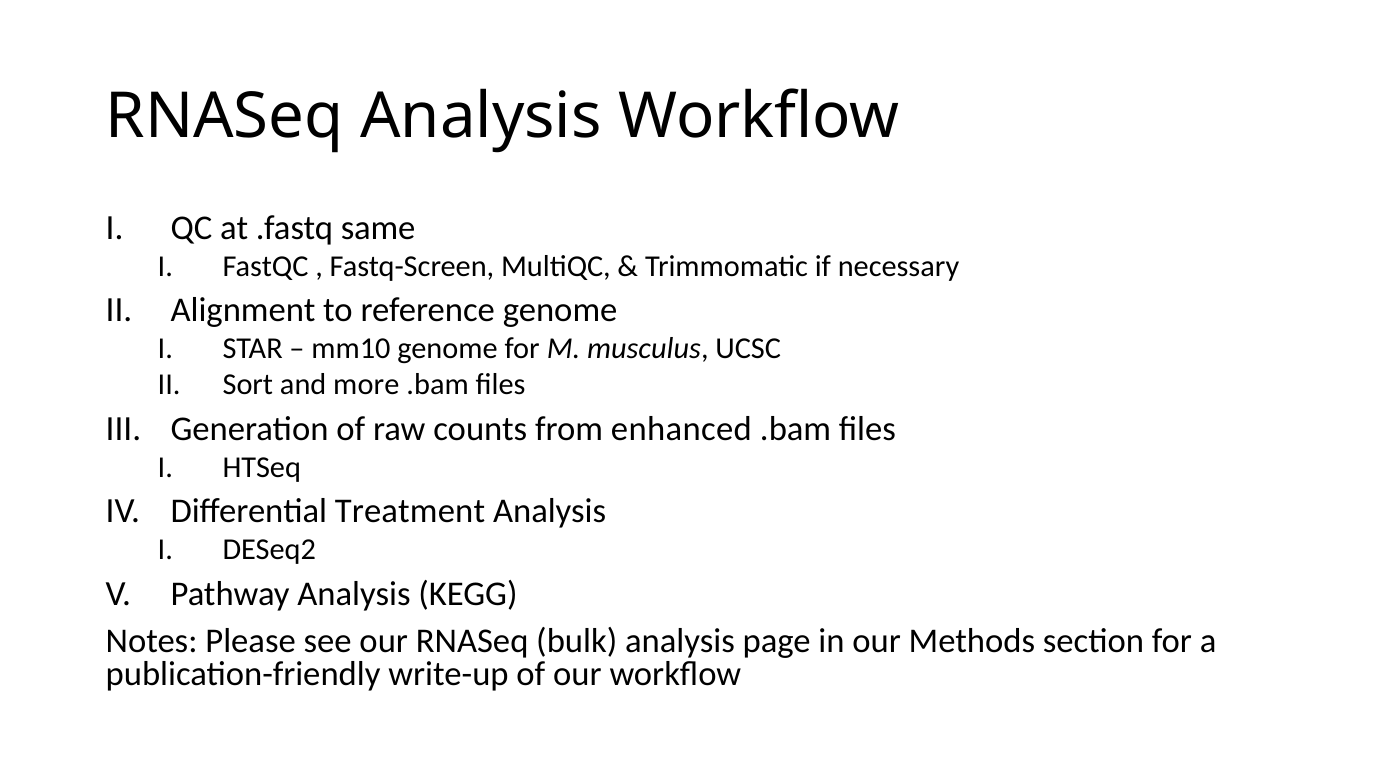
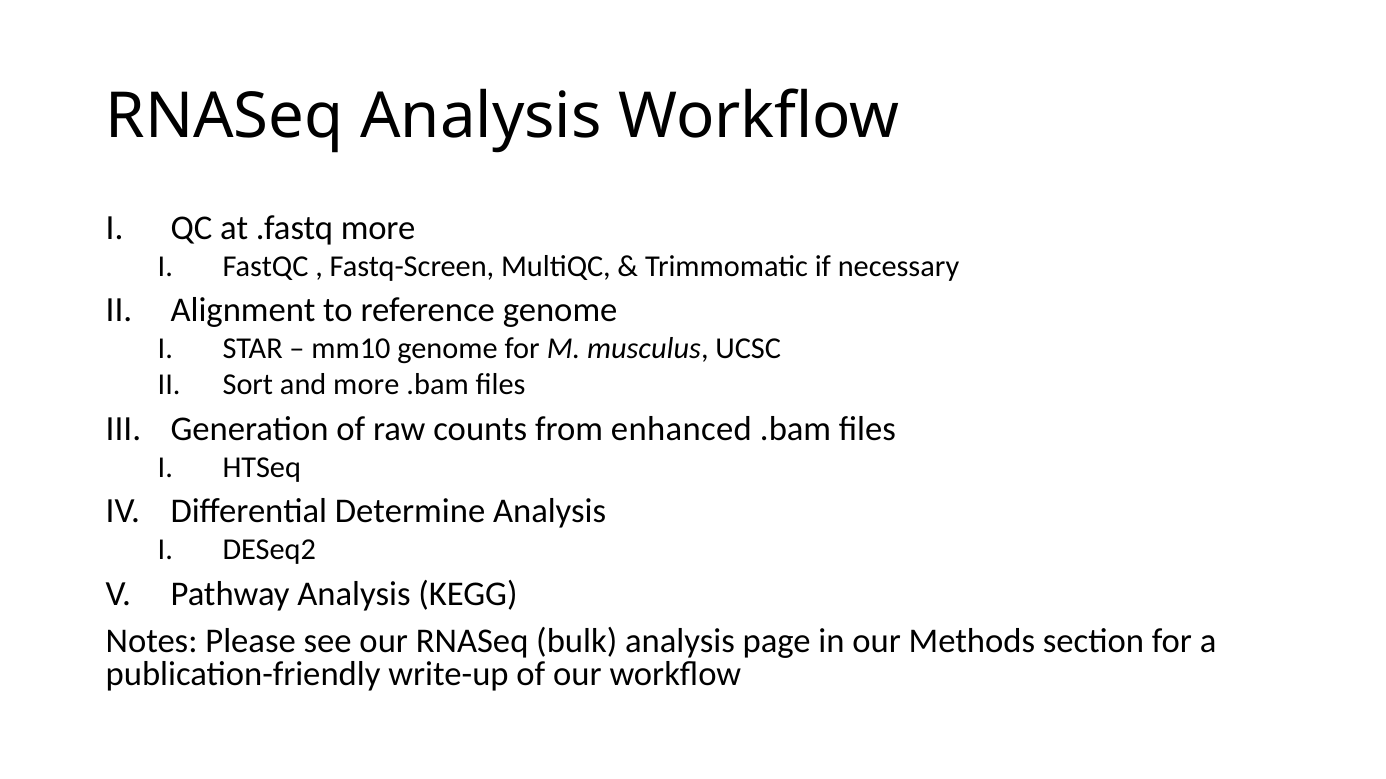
.fastq same: same -> more
Treatment: Treatment -> Determine
